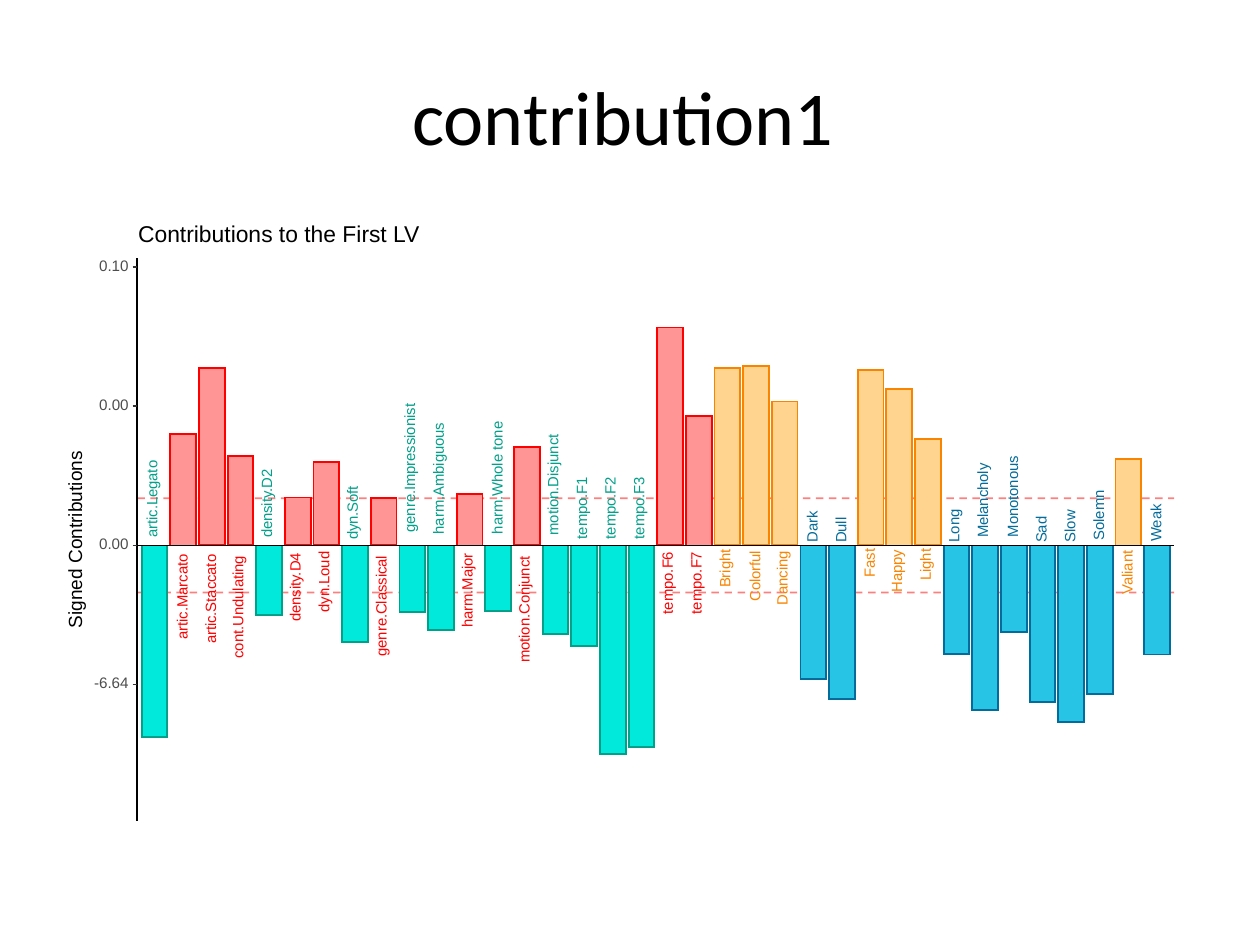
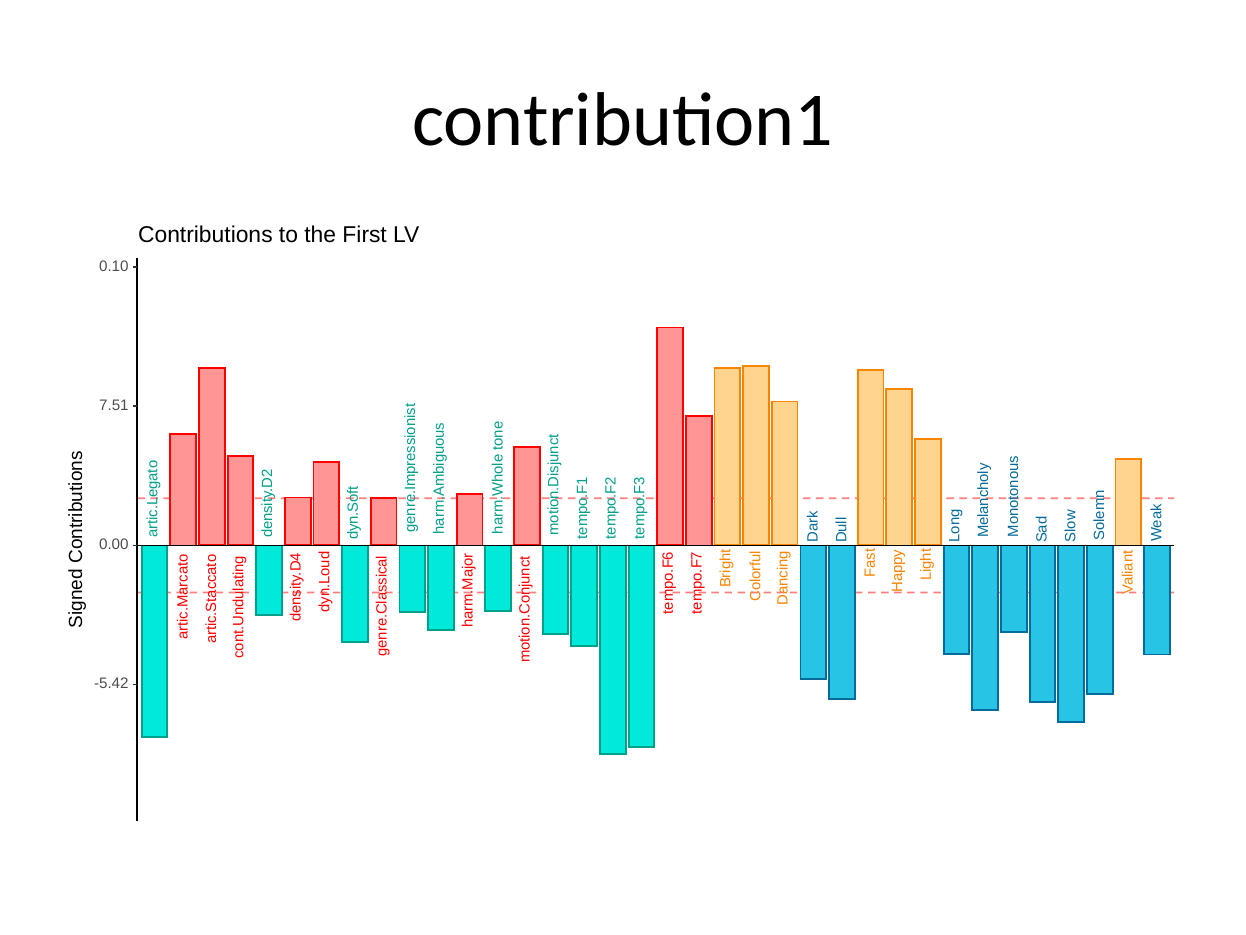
0.00 at (114, 406): 0.00 -> 7.51
-6.64: -6.64 -> -5.42
